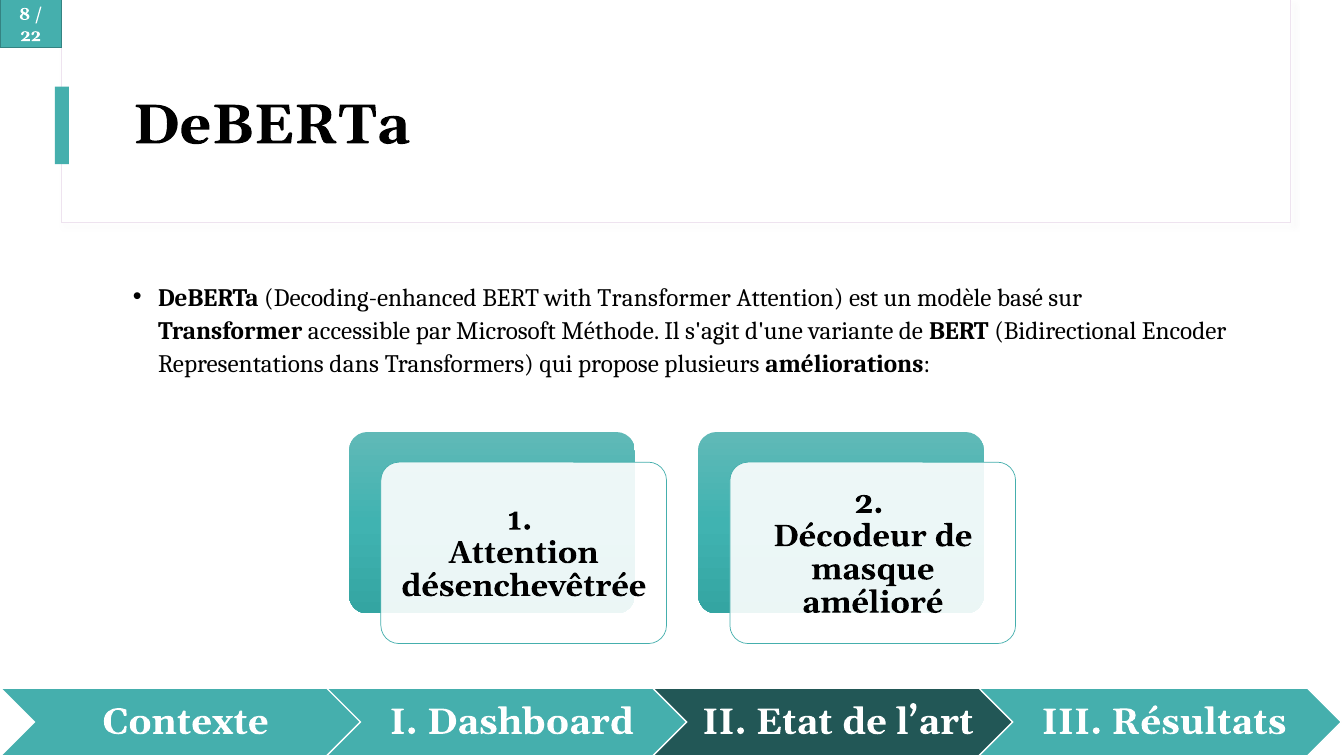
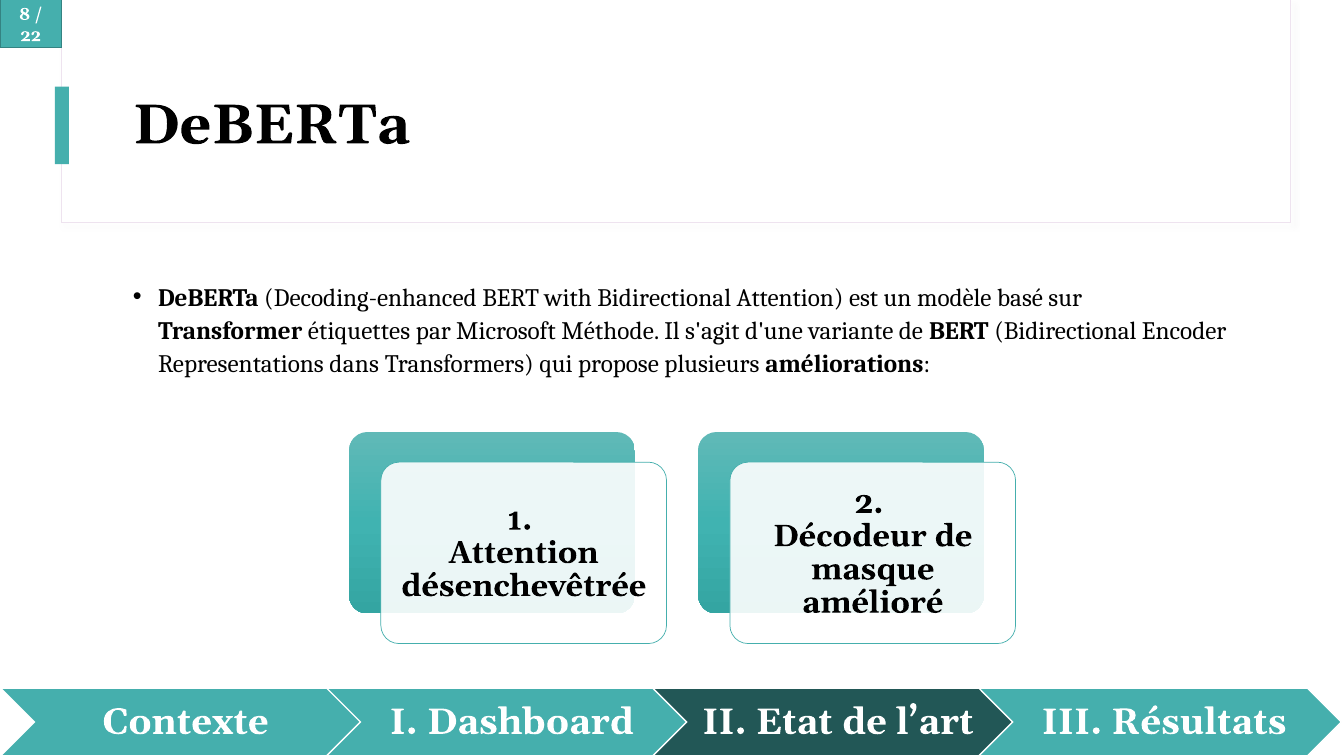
with Transformer: Transformer -> Bidirectional
accessible: accessible -> étiquettes
